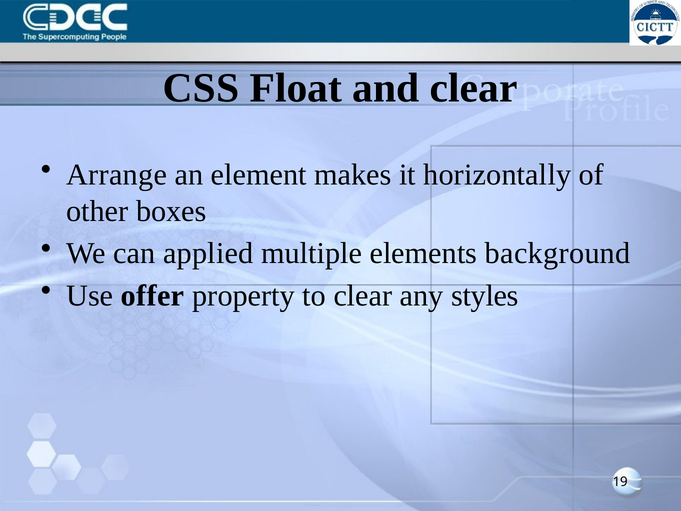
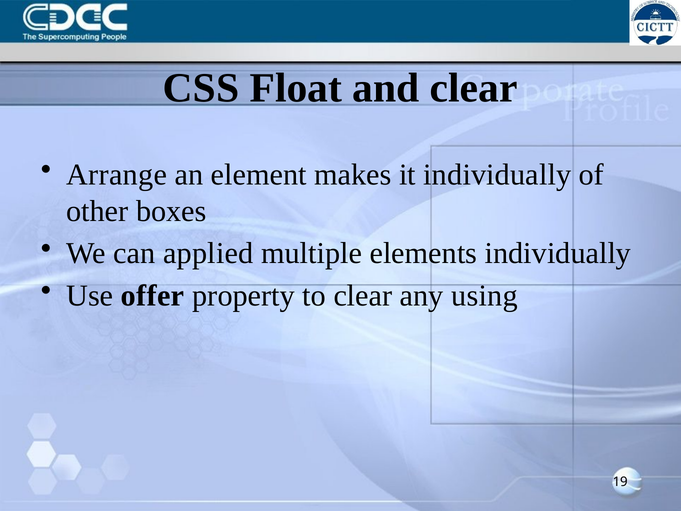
it horizontally: horizontally -> individually
elements background: background -> individually
styles: styles -> using
